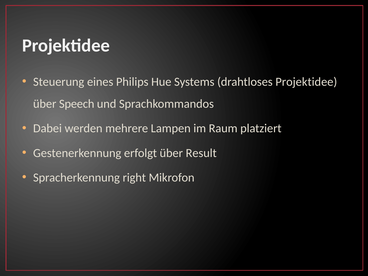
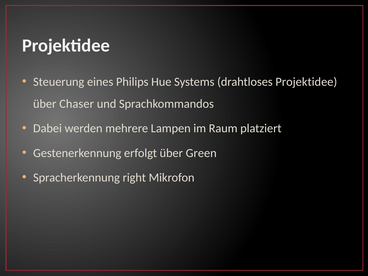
Speech: Speech -> Chaser
Result: Result -> Green
